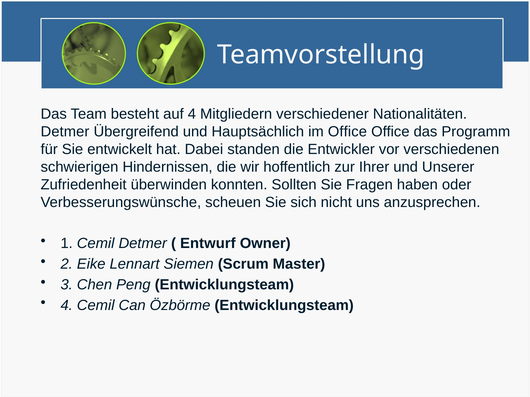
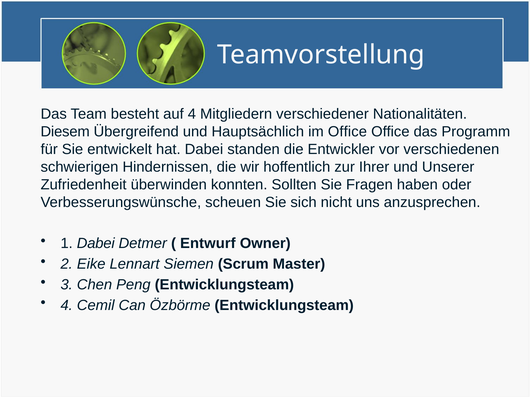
Detmer at (65, 132): Detmer -> Diesem
1 Cemil: Cemil -> Dabei
